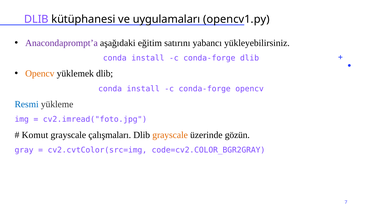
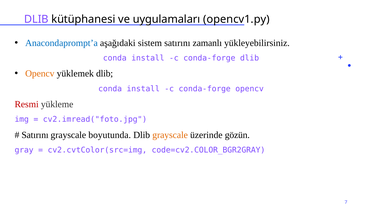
Anacondaprompt’a colour: purple -> blue
eğitim: eğitim -> sistem
yabancı: yabancı -> zamanlı
Resmi colour: blue -> red
Komut at (35, 135): Komut -> Satırını
çalışmaları: çalışmaları -> boyutunda
